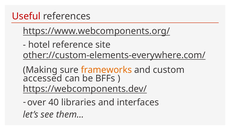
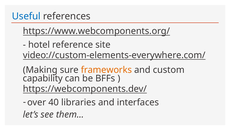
Useful colour: red -> blue
other://custom-elements-everywhere.com/: other://custom-elements-everywhere.com/ -> video://custom-elements-everywhere.com/
accessed: accessed -> capability
